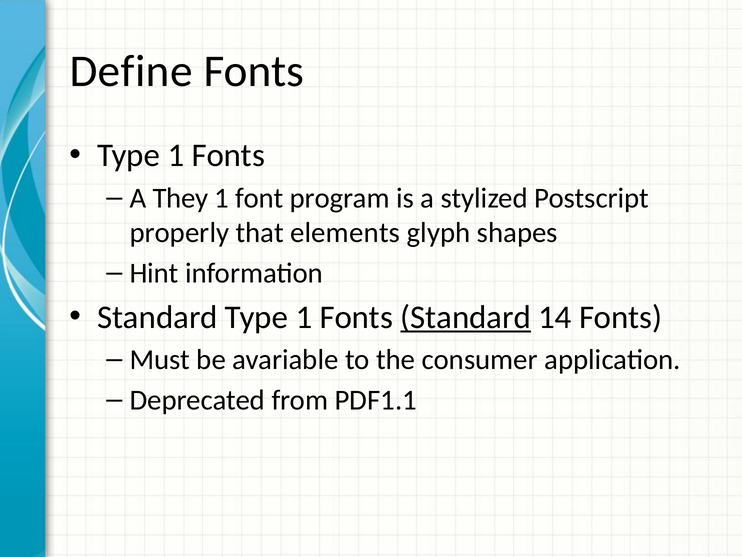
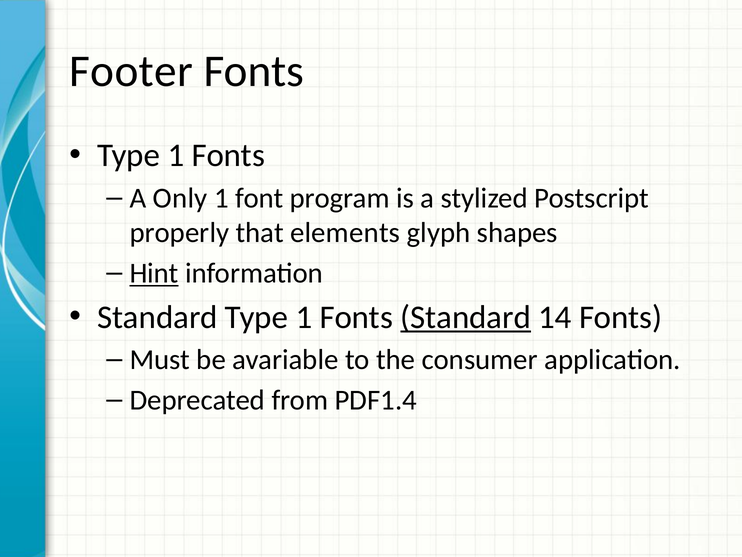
Define: Define -> Footer
They: They -> Only
Hint underline: none -> present
PDF1.1: PDF1.1 -> PDF1.4
